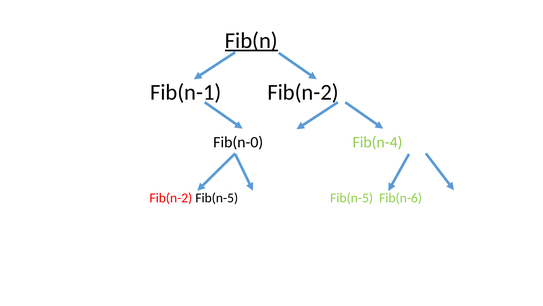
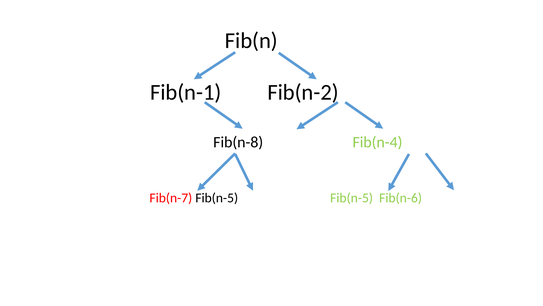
Fib(n underline: present -> none
Fib(n-0: Fib(n-0 -> Fib(n-8
Fib(n-2 at (171, 198): Fib(n-2 -> Fib(n-7
